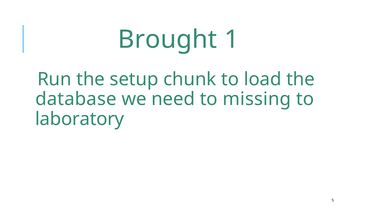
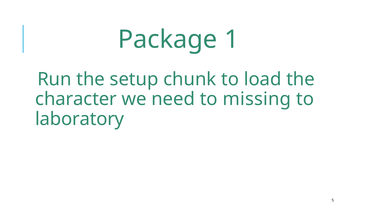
Brought: Brought -> Package
database: database -> character
